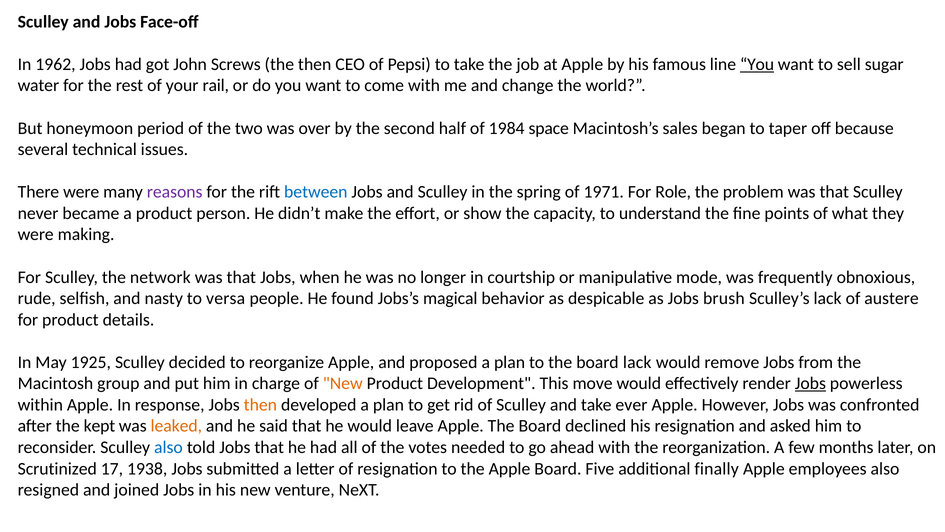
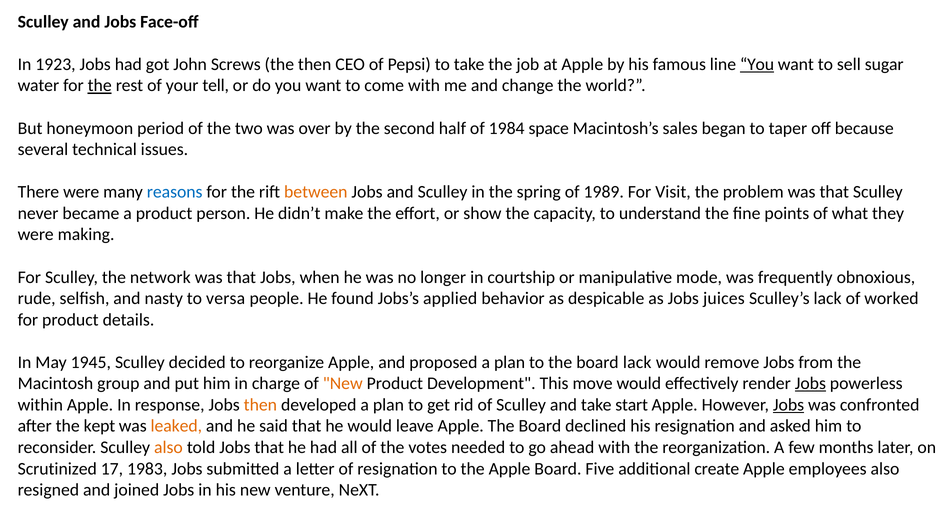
1962: 1962 -> 1923
the at (100, 86) underline: none -> present
rail: rail -> tell
reasons colour: purple -> blue
between colour: blue -> orange
1971: 1971 -> 1989
Role: Role -> Visit
magical: magical -> applied
brush: brush -> juices
austere: austere -> worked
1925: 1925 -> 1945
ever: ever -> start
Jobs at (789, 404) underline: none -> present
also at (168, 447) colour: blue -> orange
1938: 1938 -> 1983
finally: finally -> create
